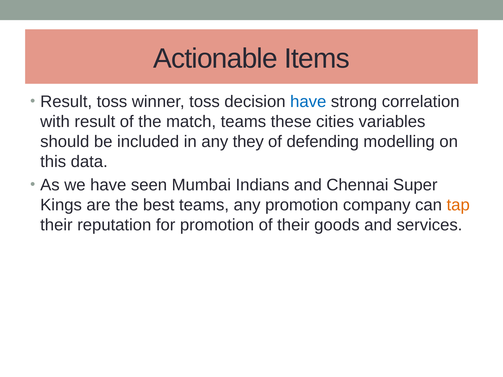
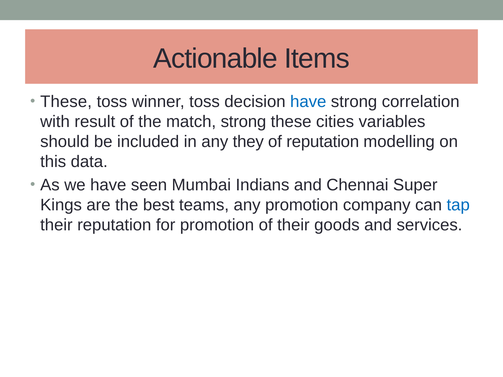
Result at (66, 102): Result -> These
match teams: teams -> strong
of defending: defending -> reputation
tap colour: orange -> blue
